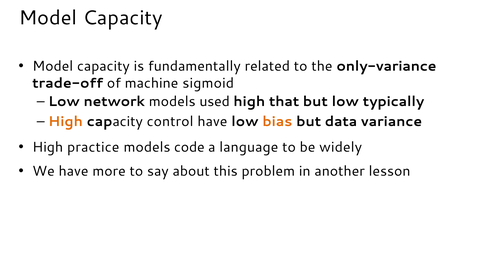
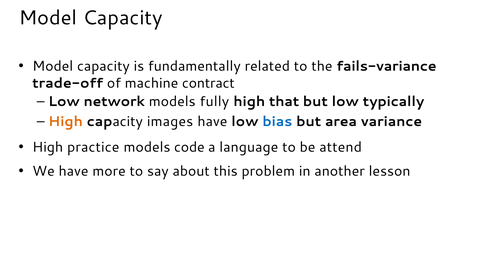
only-variance: only-variance -> fails-variance
sigmoid: sigmoid -> contract
used: used -> fully
control: control -> images
bias colour: orange -> blue
data: data -> area
widely: widely -> attend
